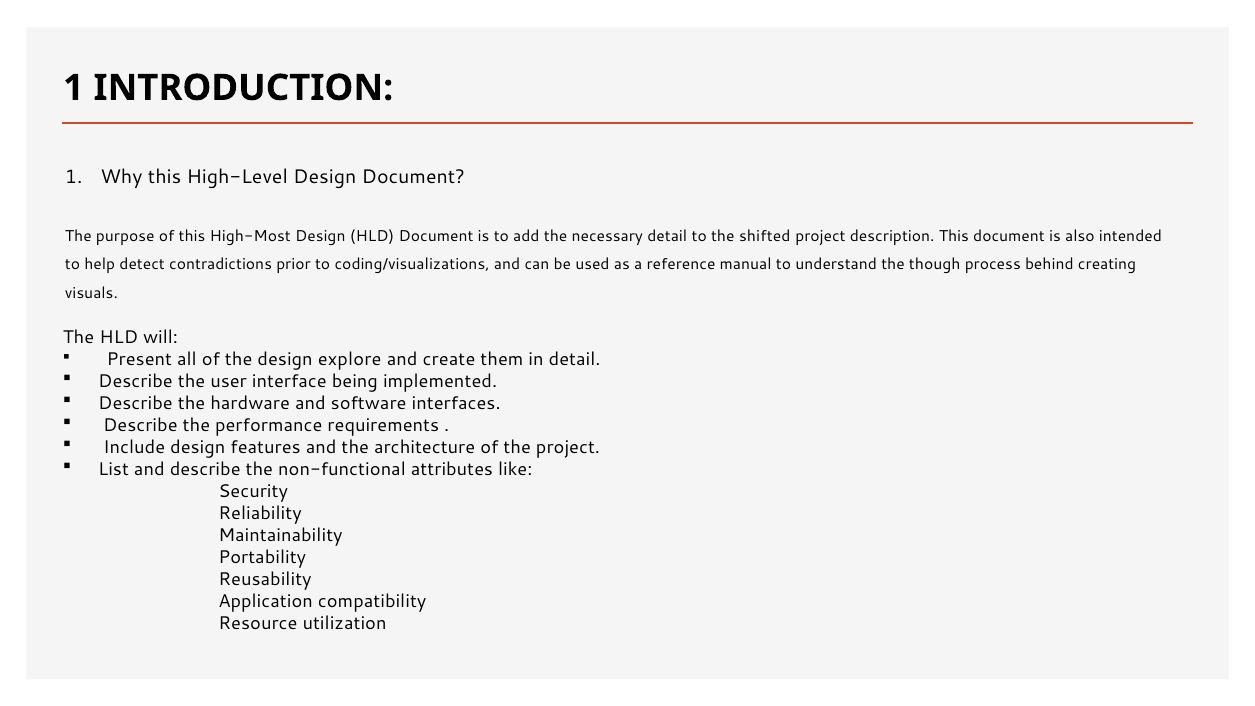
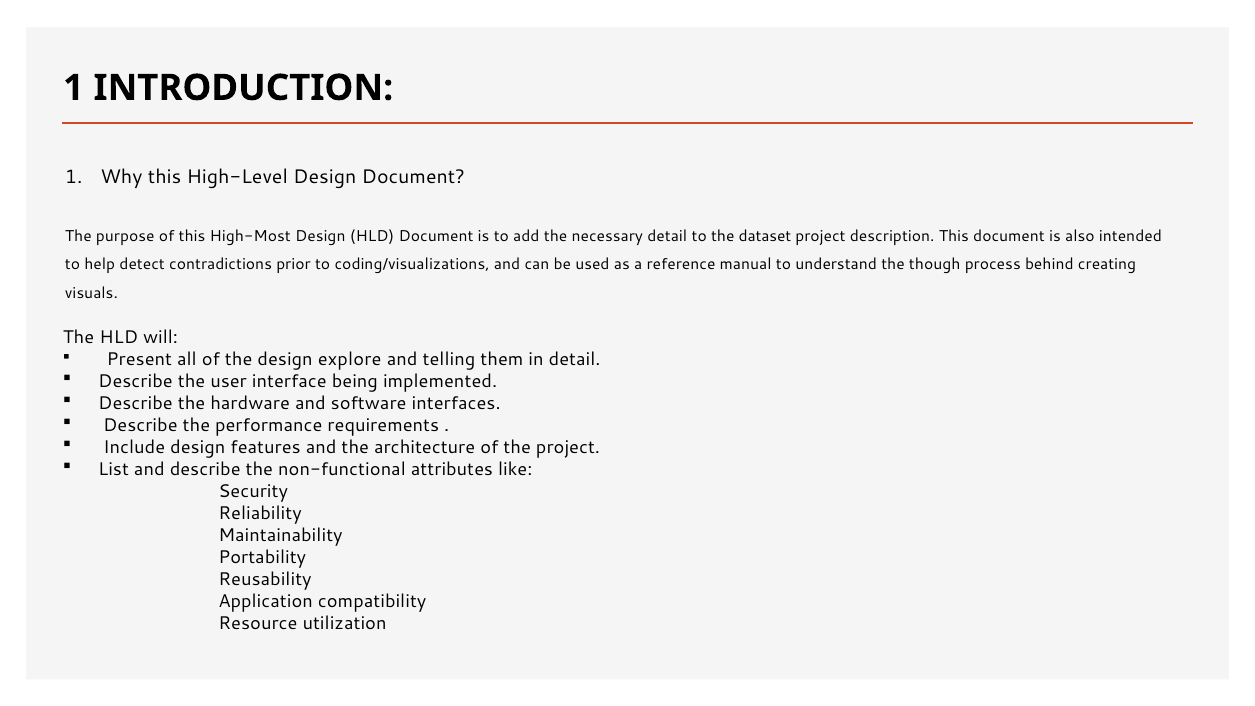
shifted: shifted -> dataset
create: create -> telling
